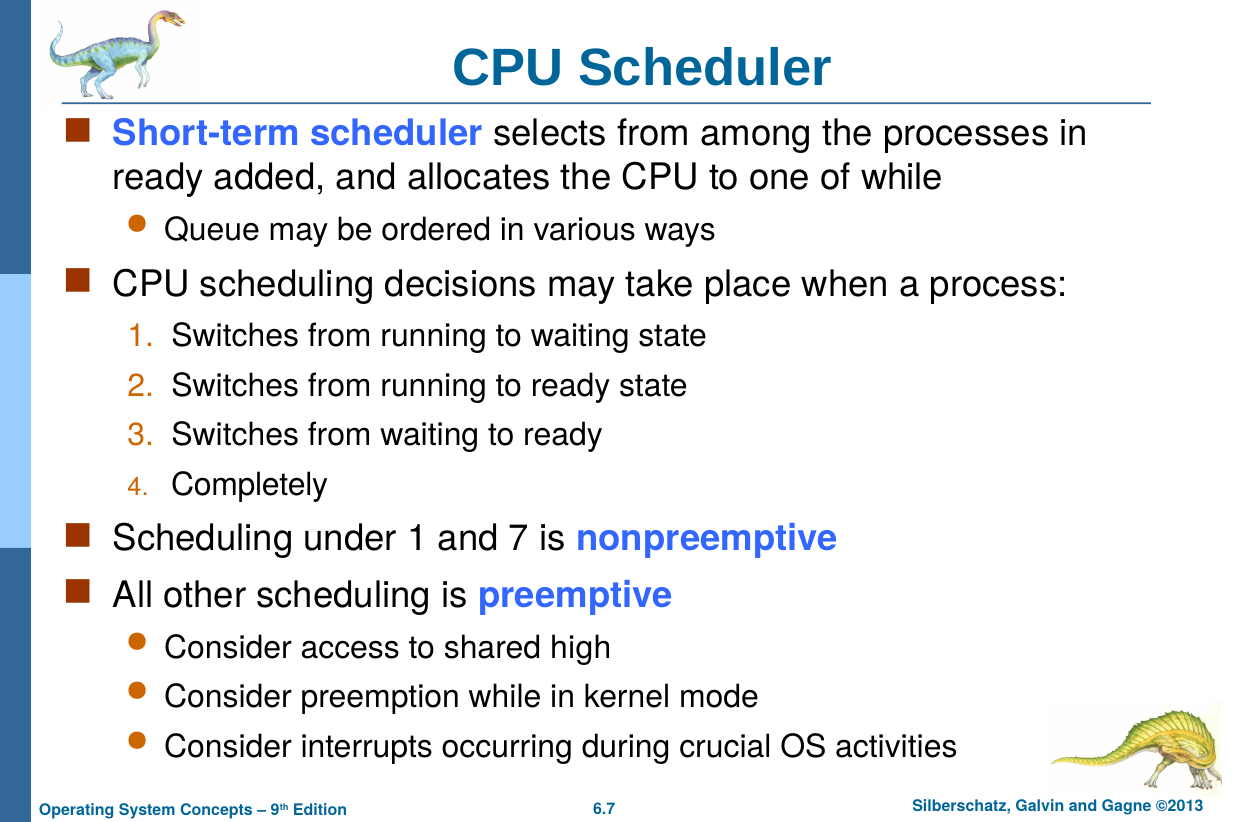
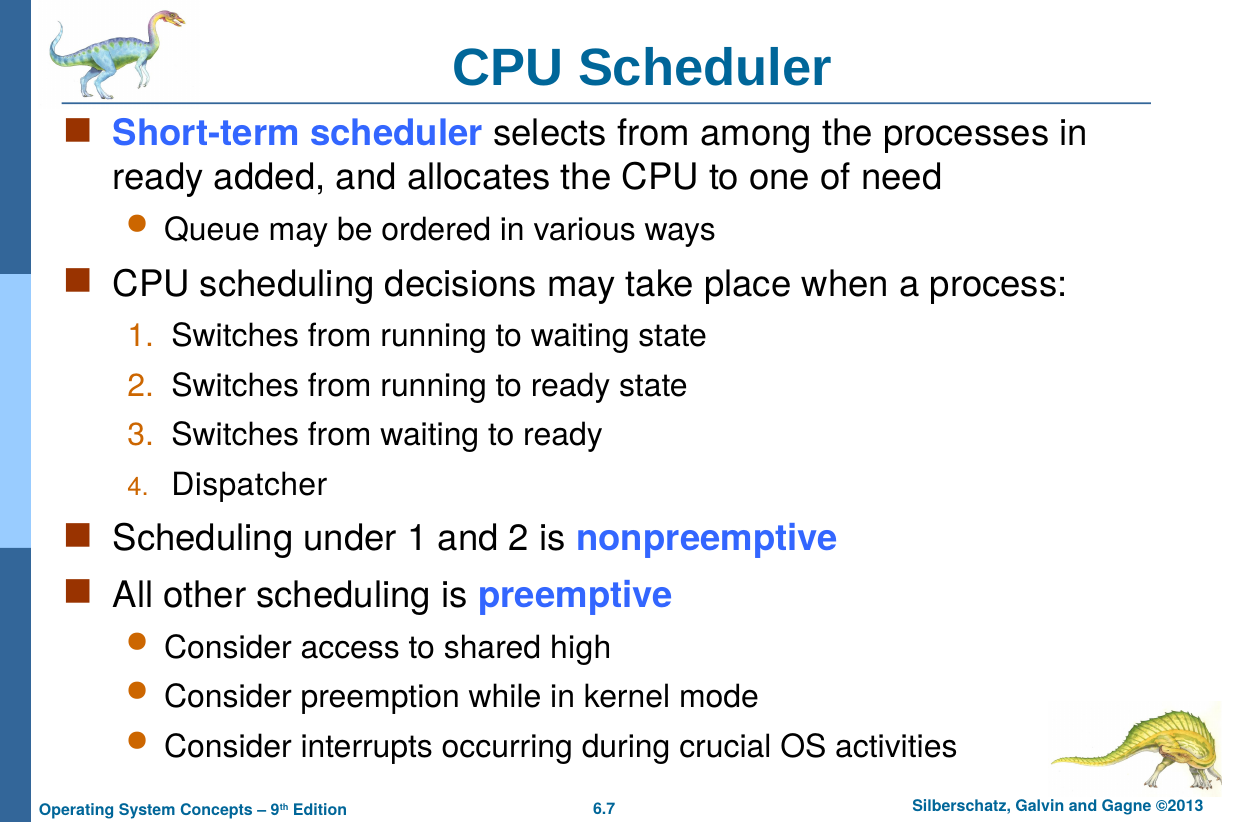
of while: while -> need
Completely: Completely -> Dispatcher
and 7: 7 -> 2
